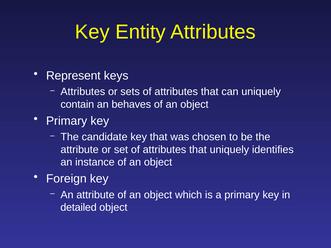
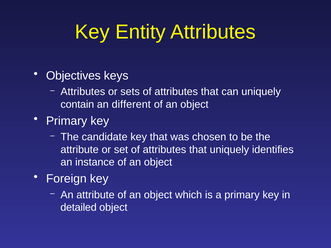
Represent: Represent -> Objectives
behaves: behaves -> different
